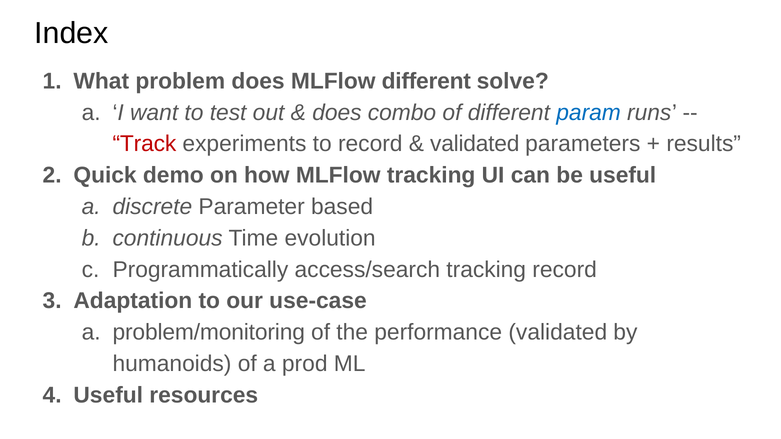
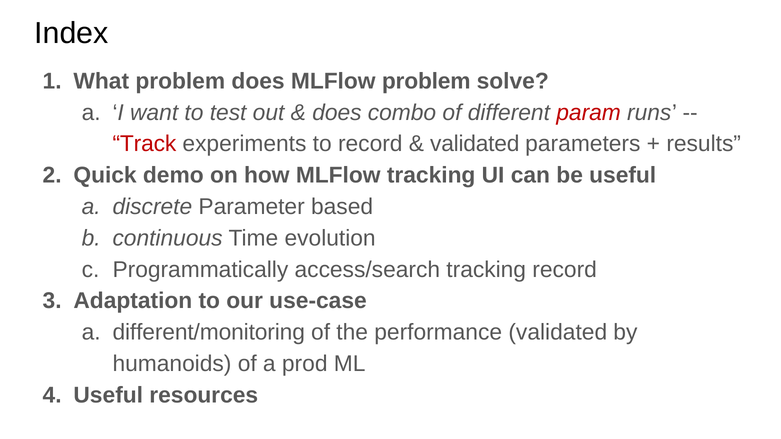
MLFlow different: different -> problem
param colour: blue -> red
problem/monitoring: problem/monitoring -> different/monitoring
